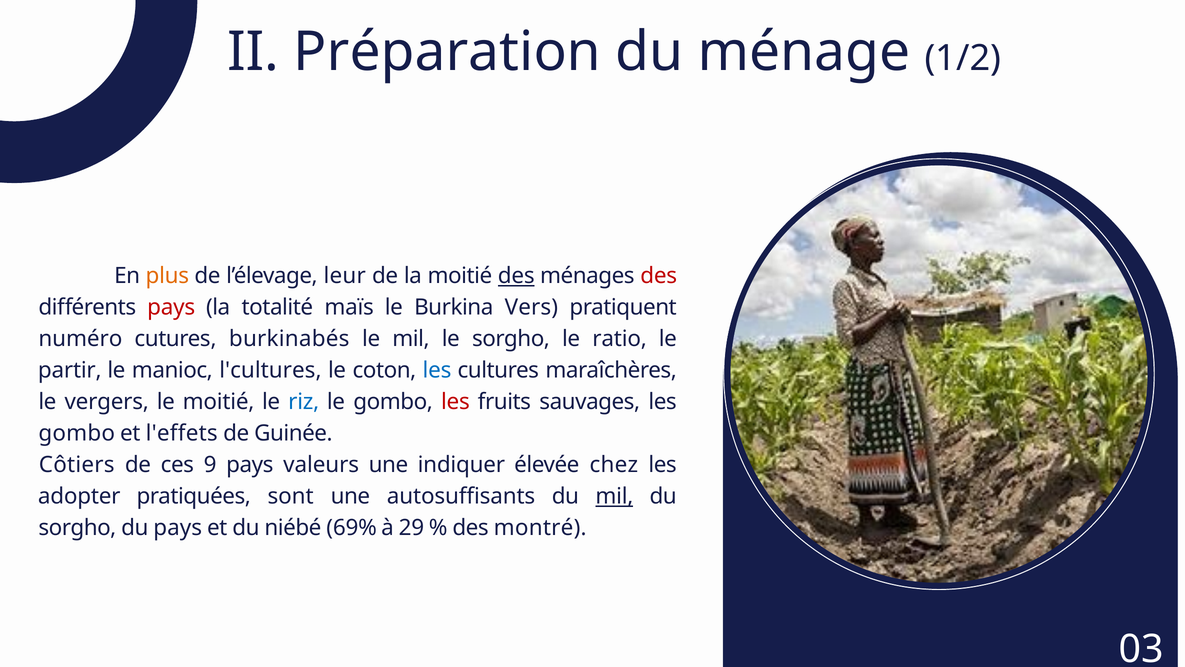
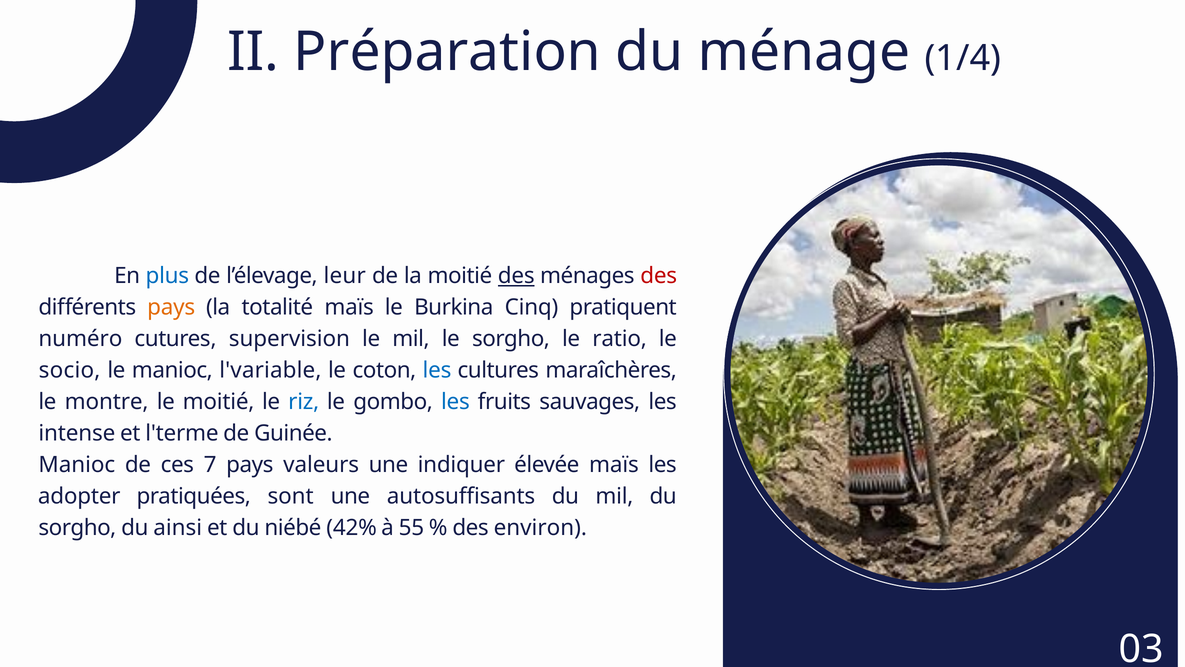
1/2: 1/2 -> 1/4
plus colour: orange -> blue
pays at (171, 307) colour: red -> orange
Vers: Vers -> Cinq
burkinabés: burkinabés -> supervision
partir: partir -> socio
l'cultures: l'cultures -> l'variable
vergers: vergers -> montre
les at (455, 402) colour: red -> blue
gombo at (77, 433): gombo -> intense
l'effets: l'effets -> l'terme
Côtiers at (77, 465): Côtiers -> Manioc
9: 9 -> 7
élevée chez: chez -> maïs
mil at (614, 496) underline: present -> none
du pays: pays -> ainsi
69%: 69% -> 42%
29: 29 -> 55
montré: montré -> environ
